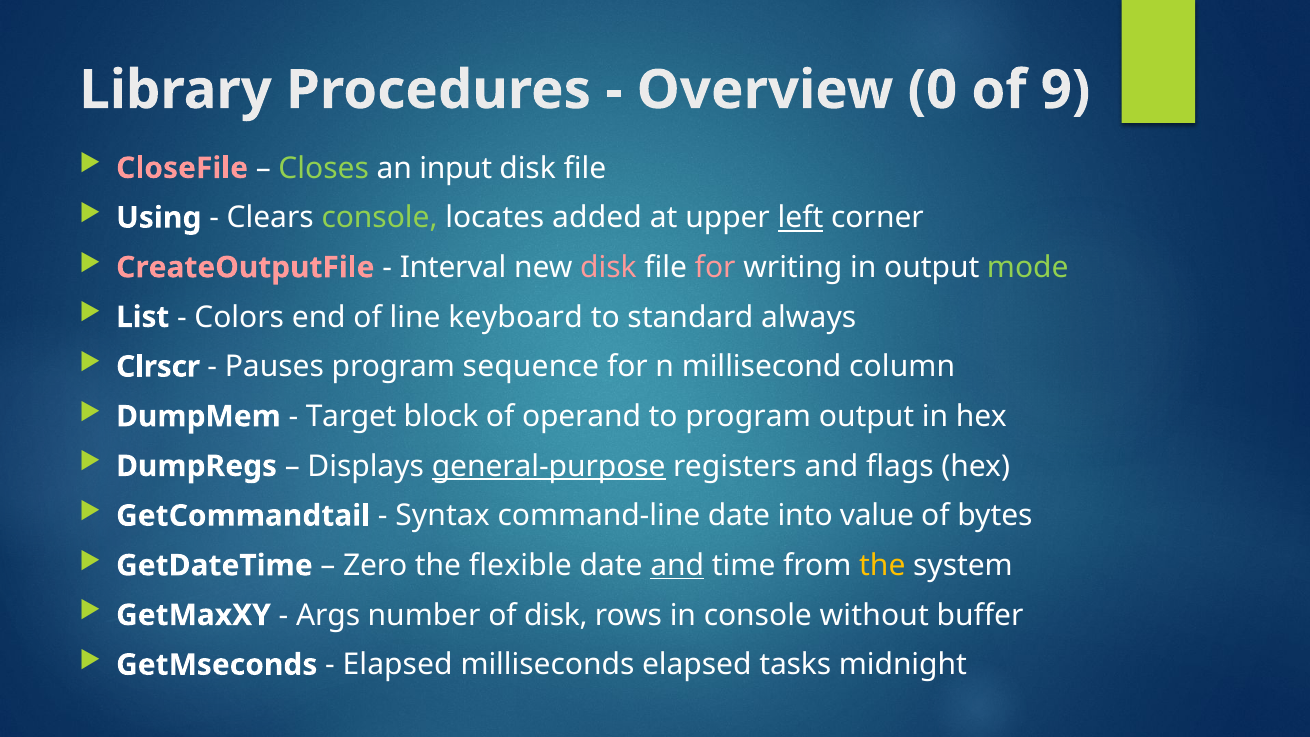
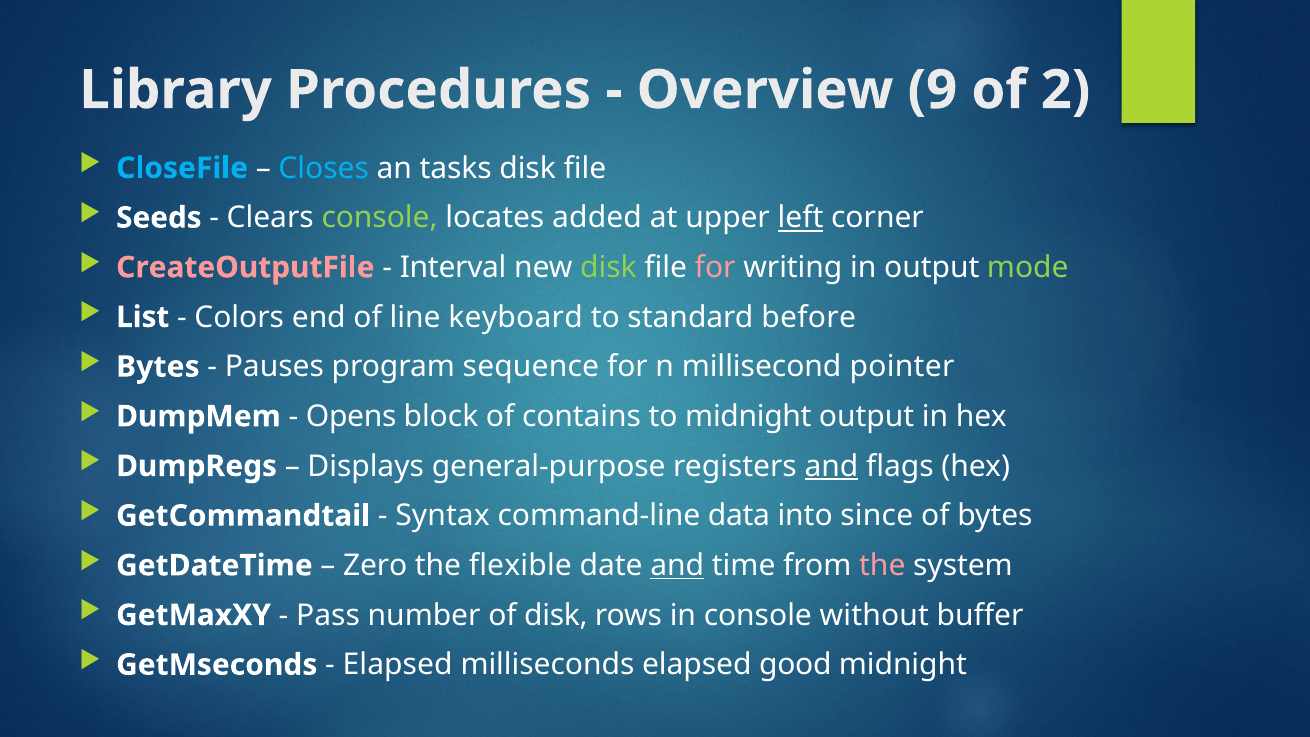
0: 0 -> 9
9: 9 -> 2
CloseFile colour: pink -> light blue
Closes colour: light green -> light blue
input: input -> tasks
Using: Using -> Seeds
disk at (608, 267) colour: pink -> light green
always: always -> before
Clrscr at (158, 367): Clrscr -> Bytes
column: column -> pointer
Target: Target -> Opens
operand: operand -> contains
to program: program -> midnight
general-purpose underline: present -> none
and at (831, 466) underline: none -> present
command-line date: date -> data
value: value -> since
the at (882, 565) colour: yellow -> pink
Args: Args -> Pass
tasks: tasks -> good
